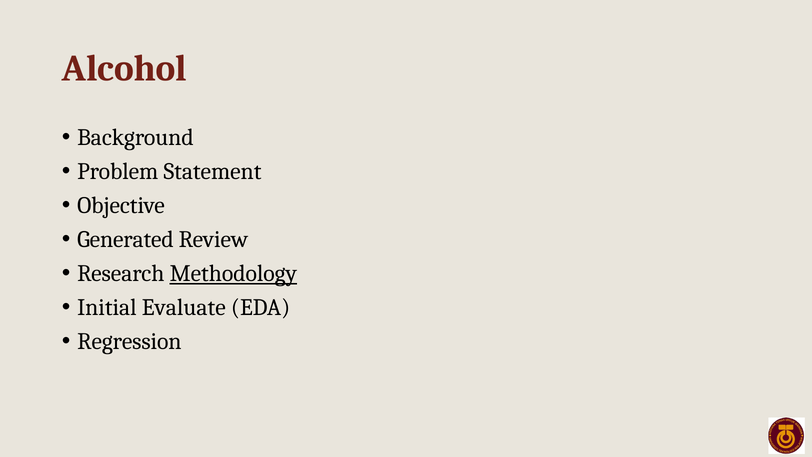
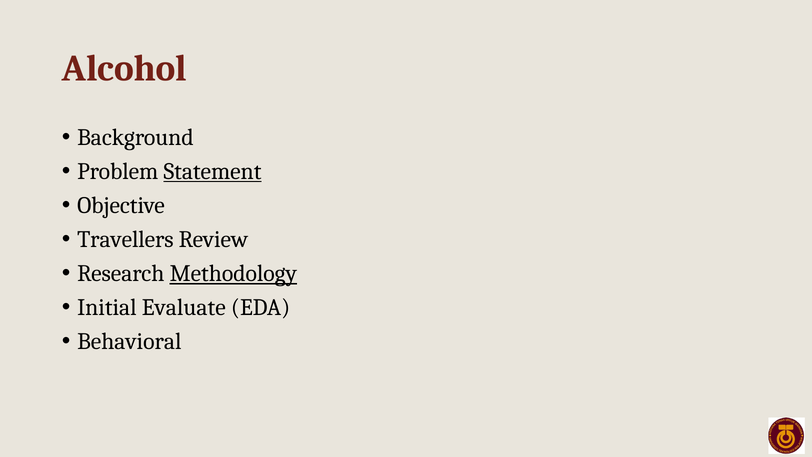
Statement underline: none -> present
Generated: Generated -> Travellers
Regression: Regression -> Behavioral
